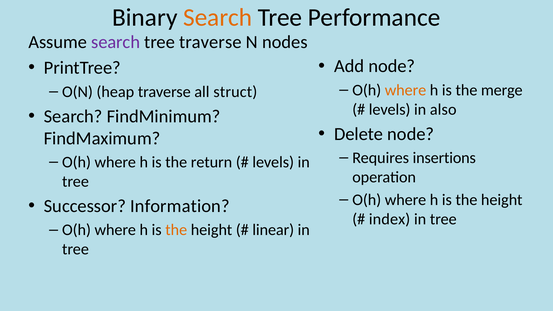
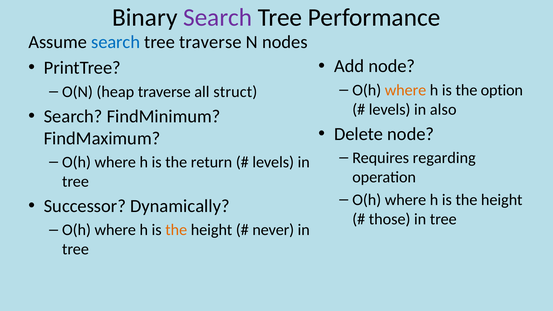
Search at (218, 17) colour: orange -> purple
search at (116, 42) colour: purple -> blue
merge: merge -> option
insertions: insertions -> regarding
Information: Information -> Dynamically
index: index -> those
linear: linear -> never
